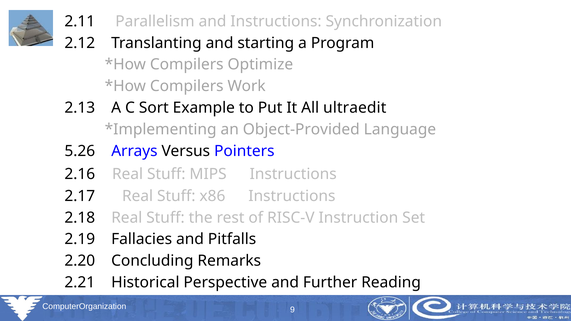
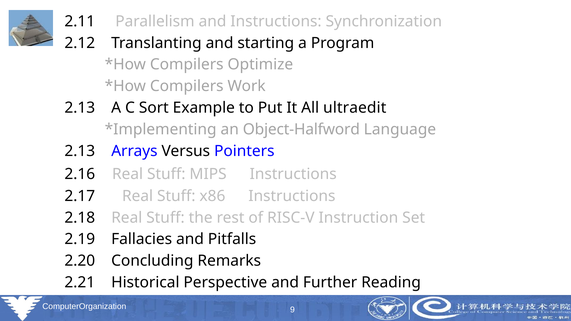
Object-Provided: Object-Provided -> Object-Halfword
5.26 at (80, 151): 5.26 -> 2.13
